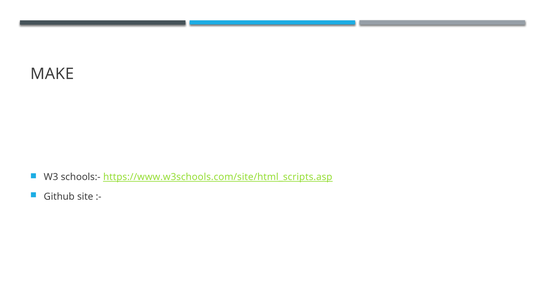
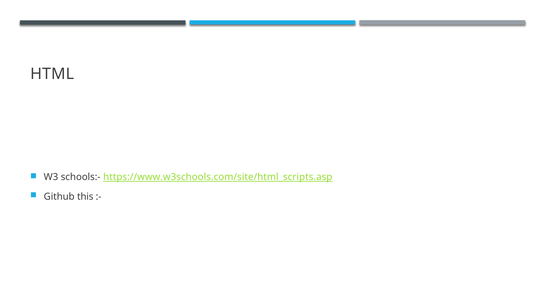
MAKE: MAKE -> HTML
site: site -> this
